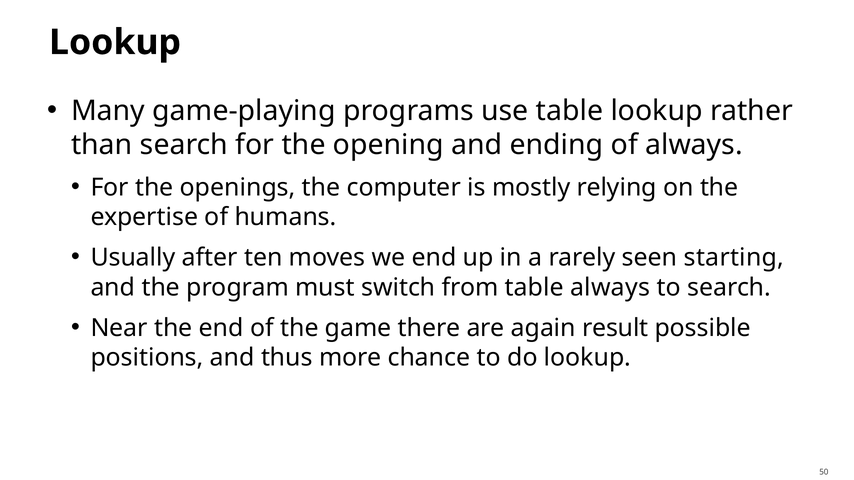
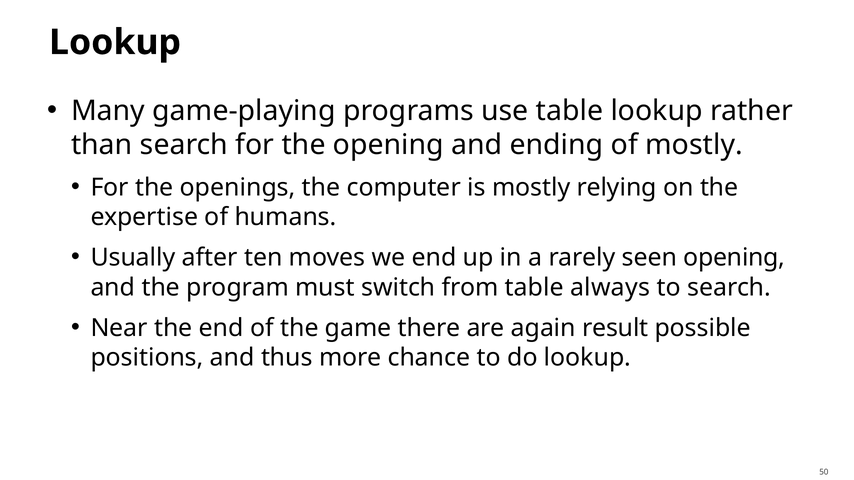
of always: always -> mostly
seen starting: starting -> opening
